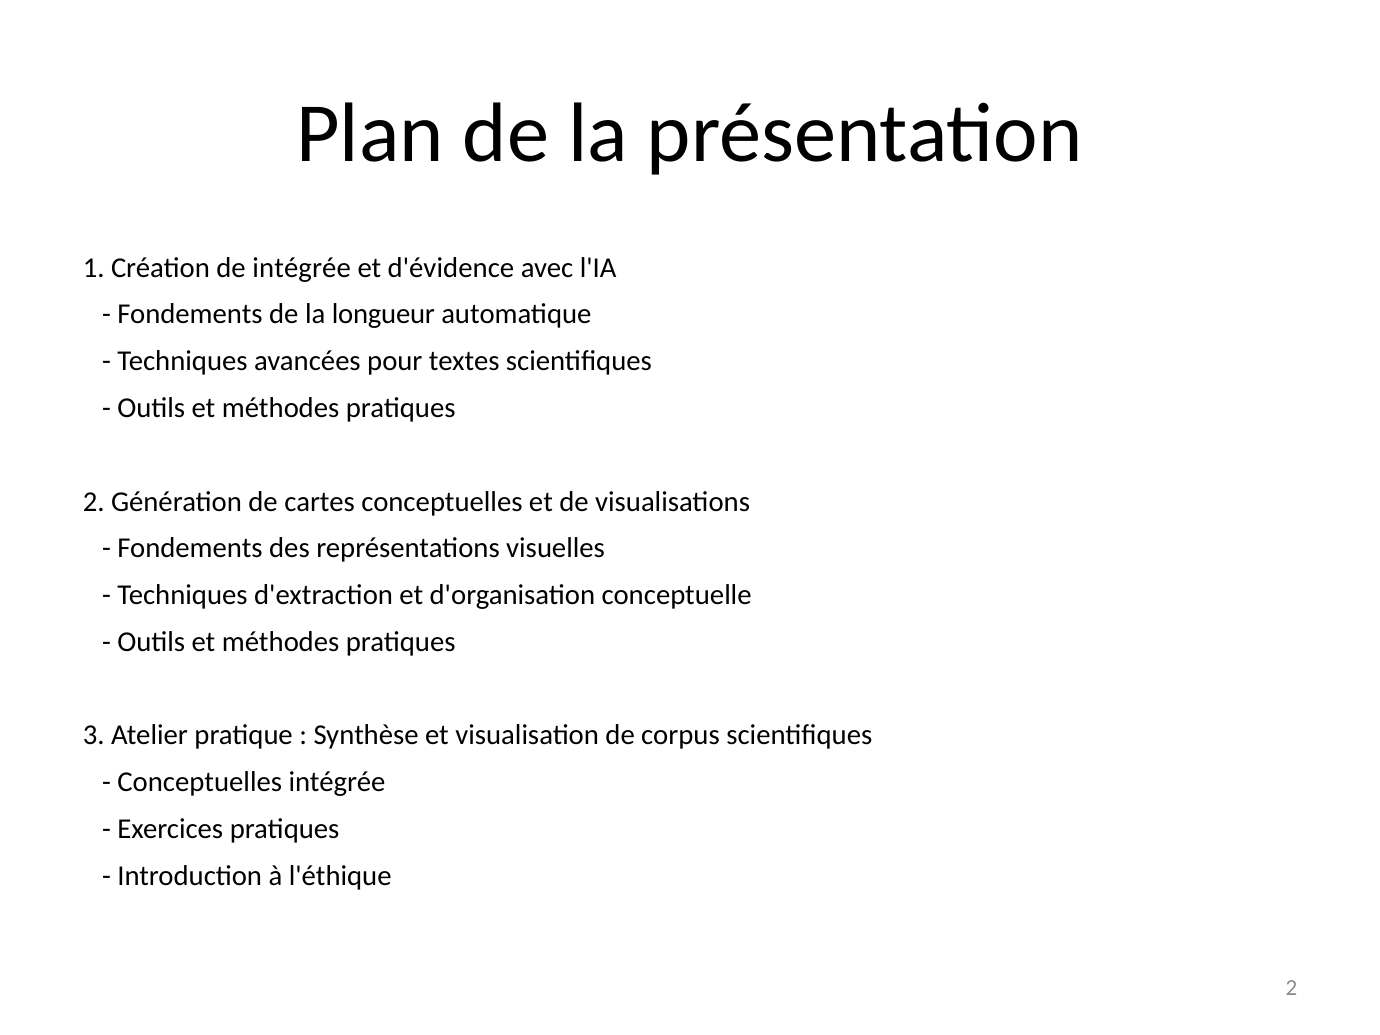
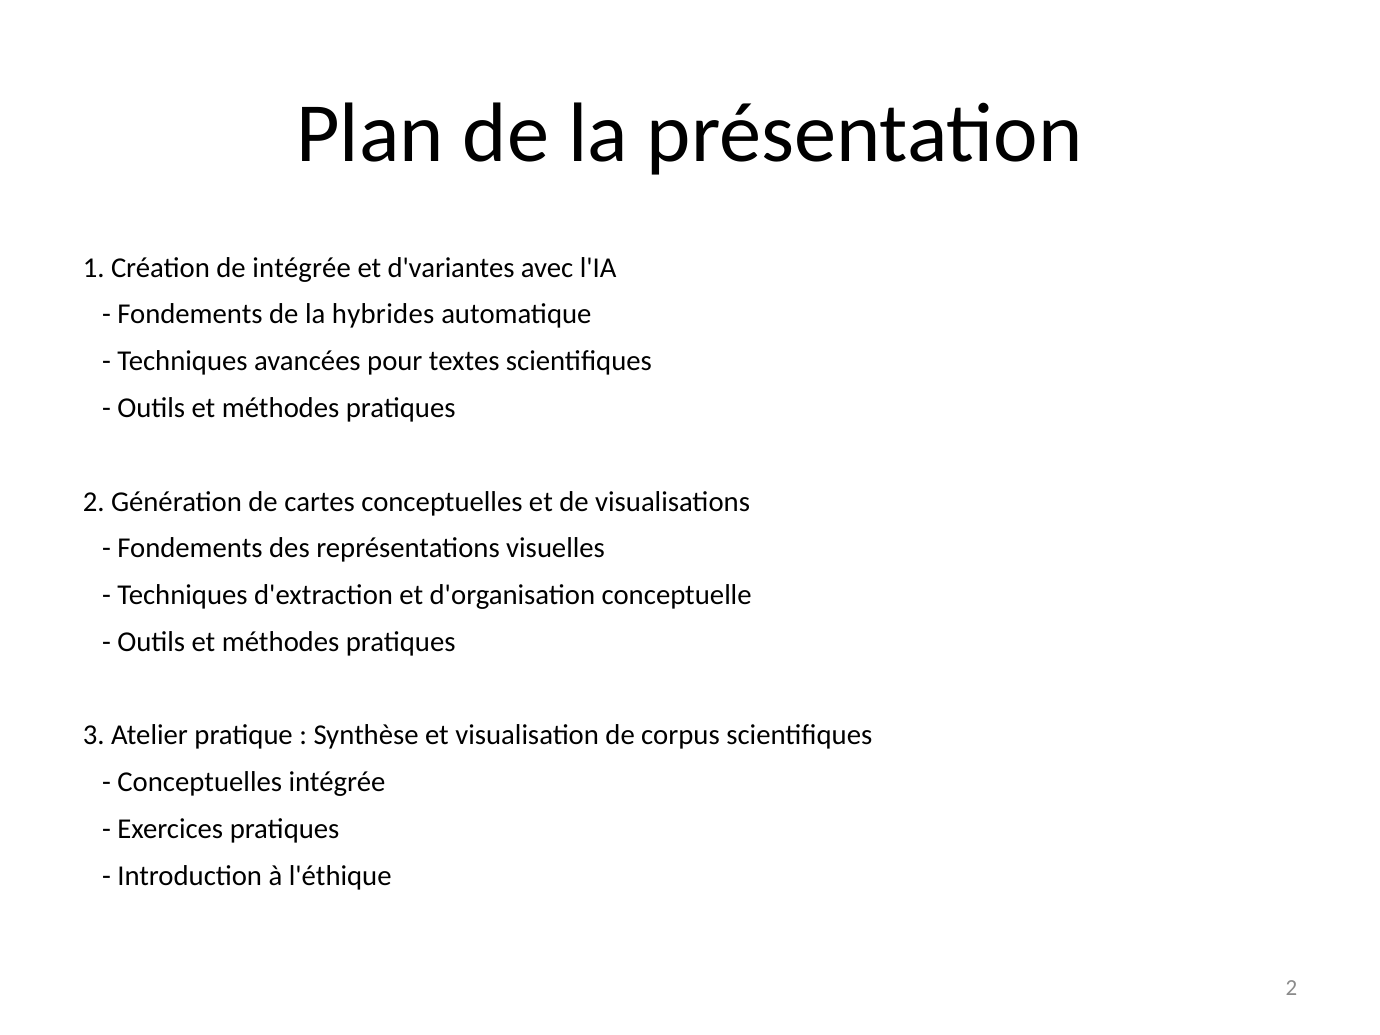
d'évidence: d'évidence -> d'variantes
longueur: longueur -> hybrides
